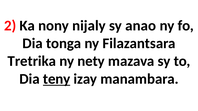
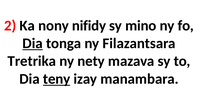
nijaly: nijaly -> nifidy
anao: anao -> mino
Dia at (33, 44) underline: none -> present
